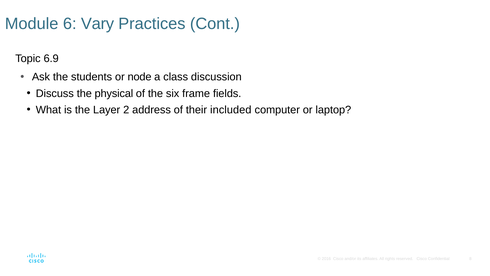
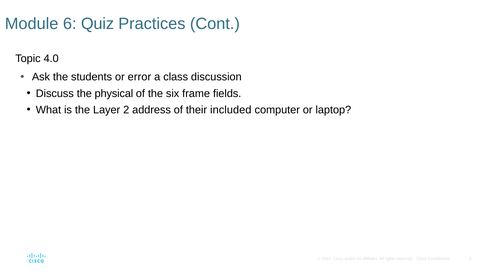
Vary: Vary -> Quiz
6.9: 6.9 -> 4.0
node: node -> error
